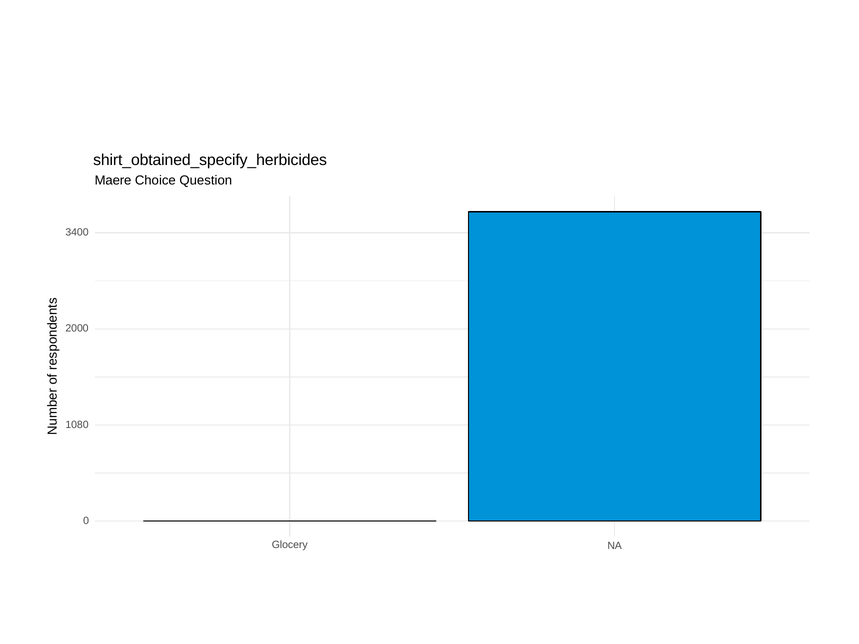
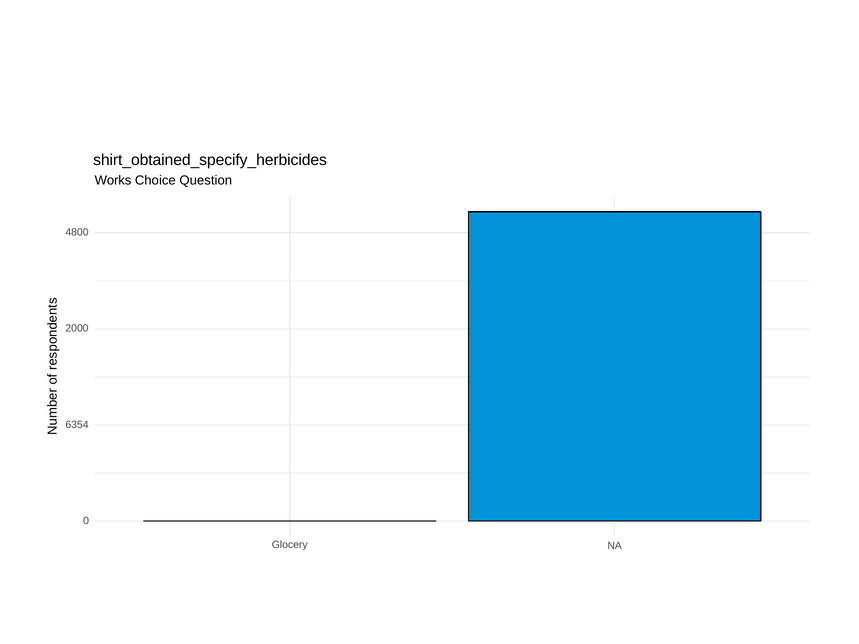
Maere: Maere -> Works
3400: 3400 -> 4800
1080: 1080 -> 6354
